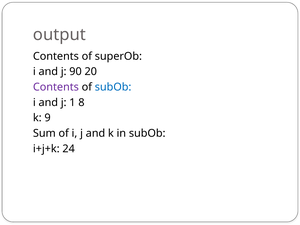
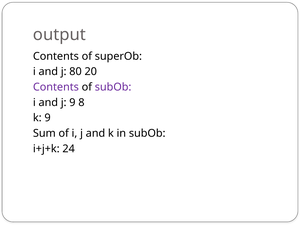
90: 90 -> 80
subOb at (113, 87) colour: blue -> purple
j 1: 1 -> 9
